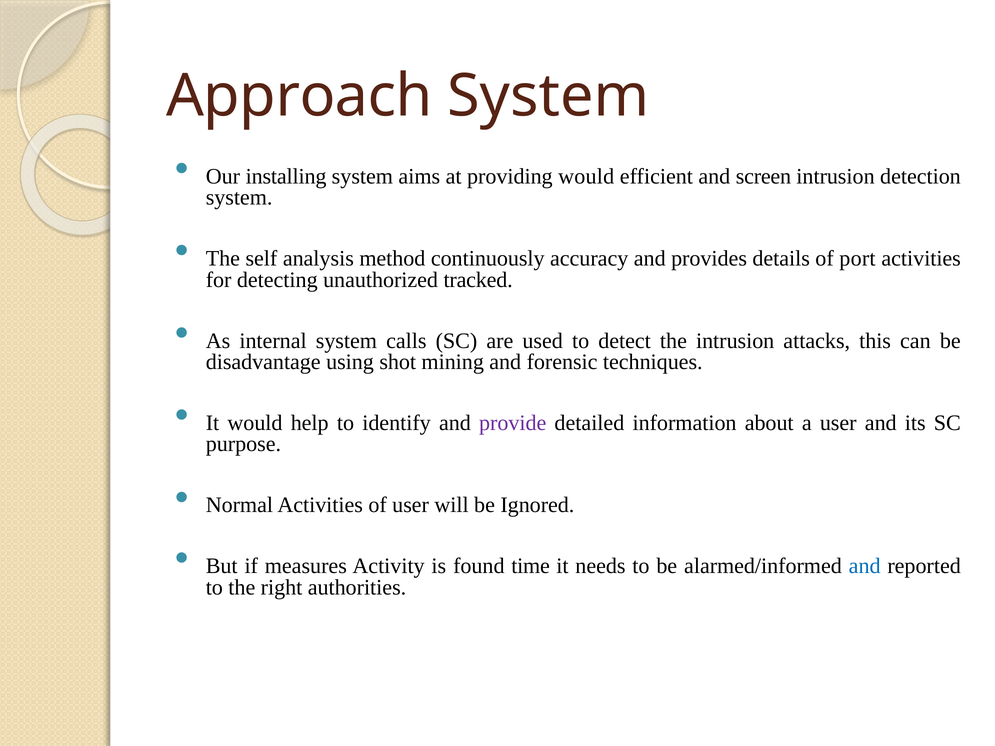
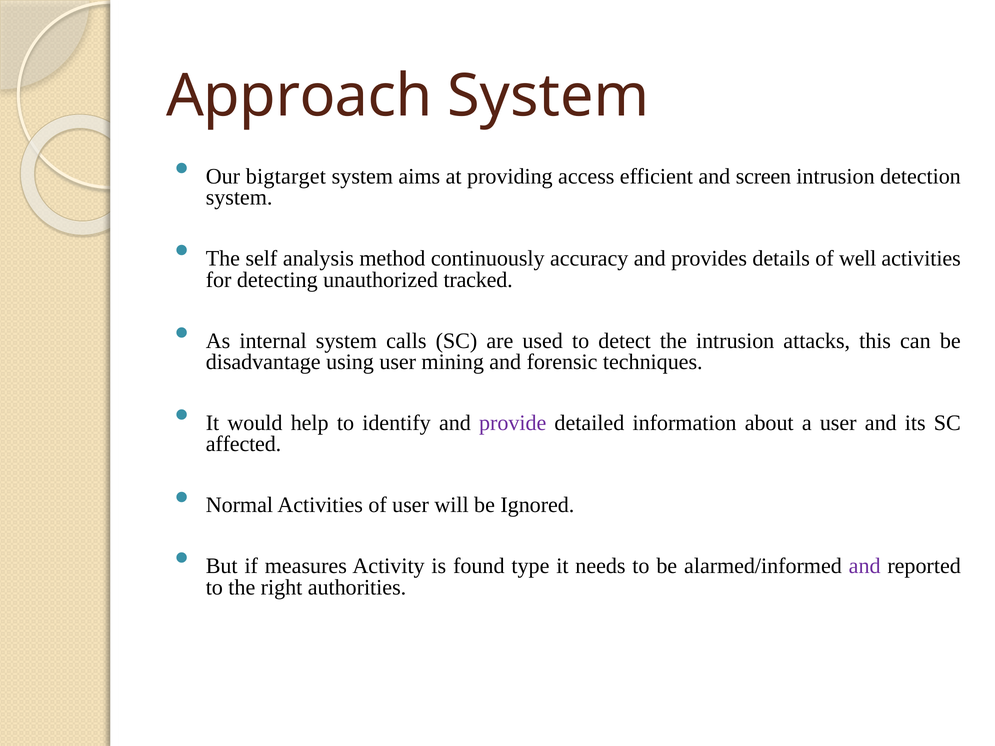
installing: installing -> bigtarget
providing would: would -> access
port: port -> well
using shot: shot -> user
purpose: purpose -> affected
time: time -> type
and at (865, 566) colour: blue -> purple
